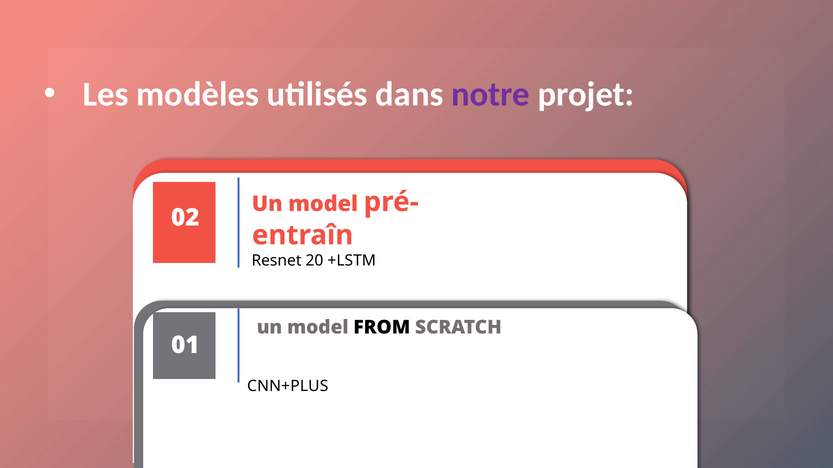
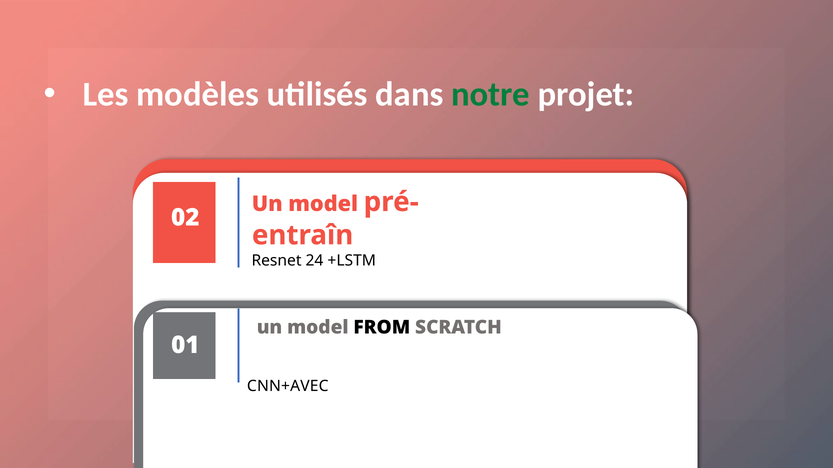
notre colour: purple -> green
20: 20 -> 24
CNN+PLUS: CNN+PLUS -> CNN+AVEC
